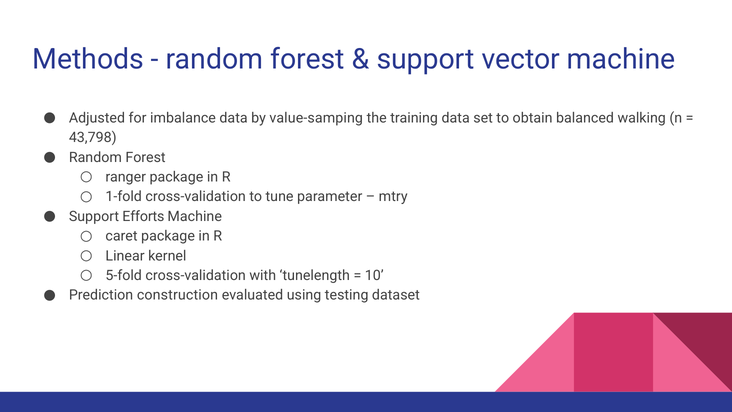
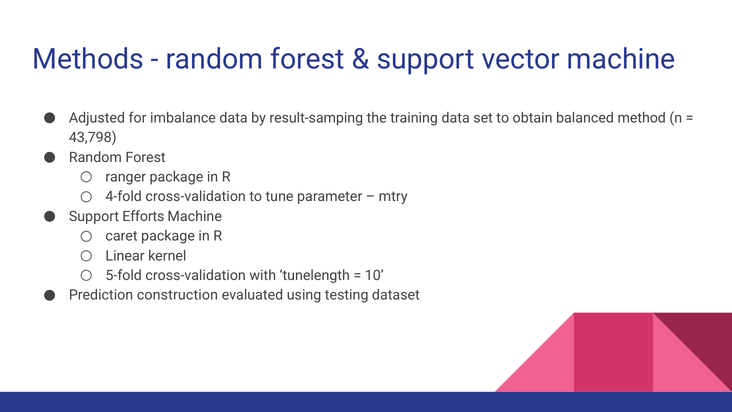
value-samping: value-samping -> result-samping
walking: walking -> method
1-fold: 1-fold -> 4-fold
